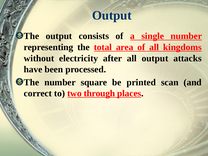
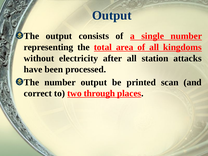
all output: output -> station
number square: square -> output
